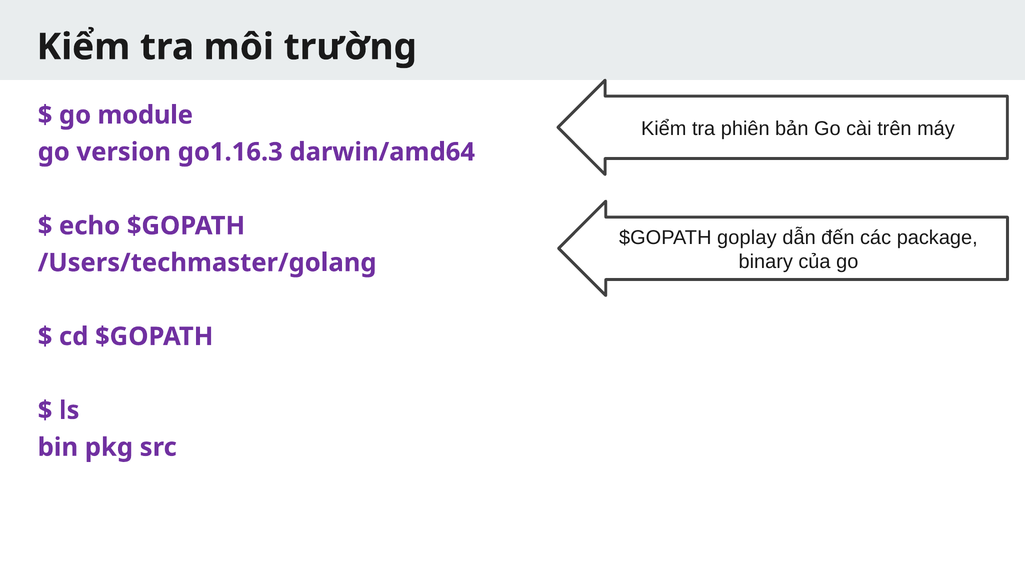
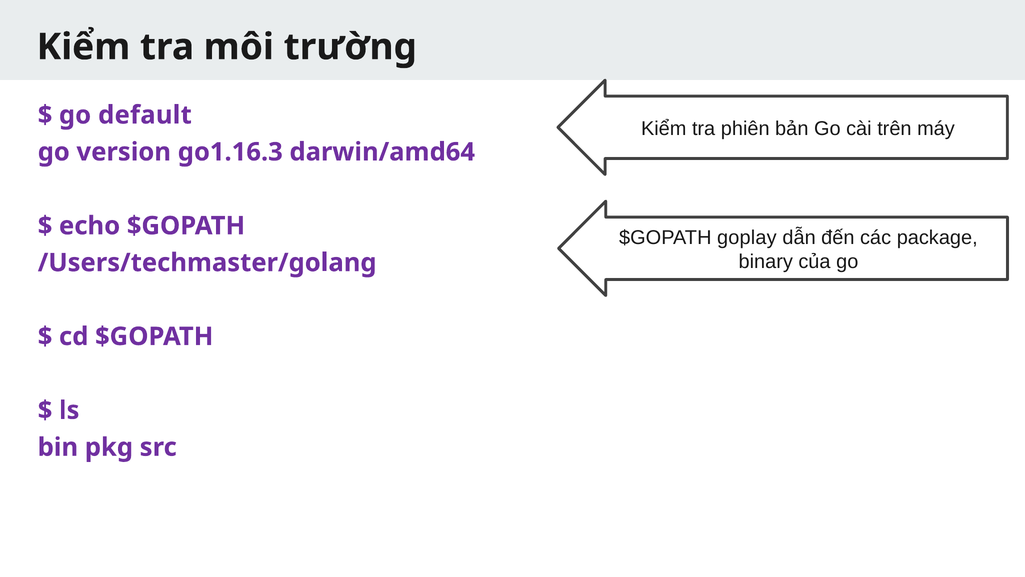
module: module -> default
